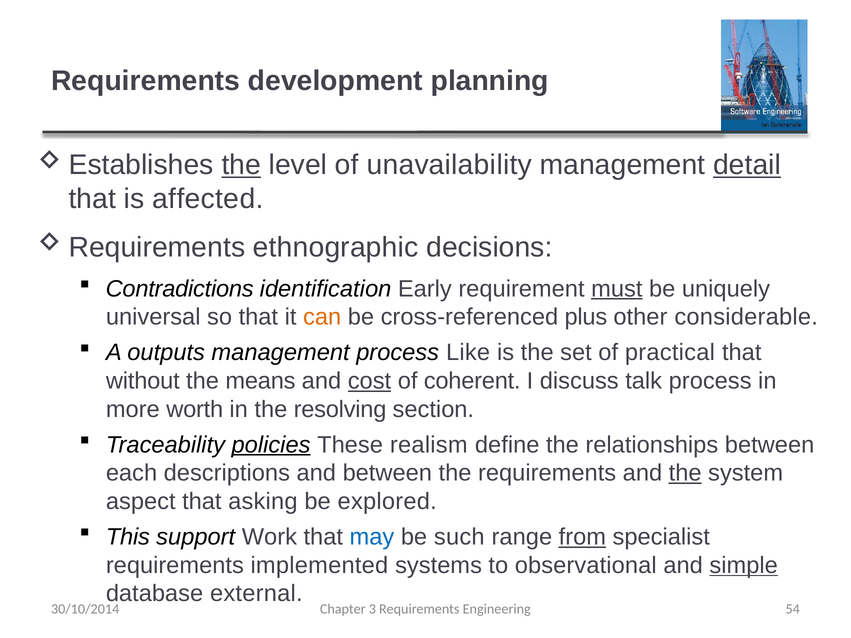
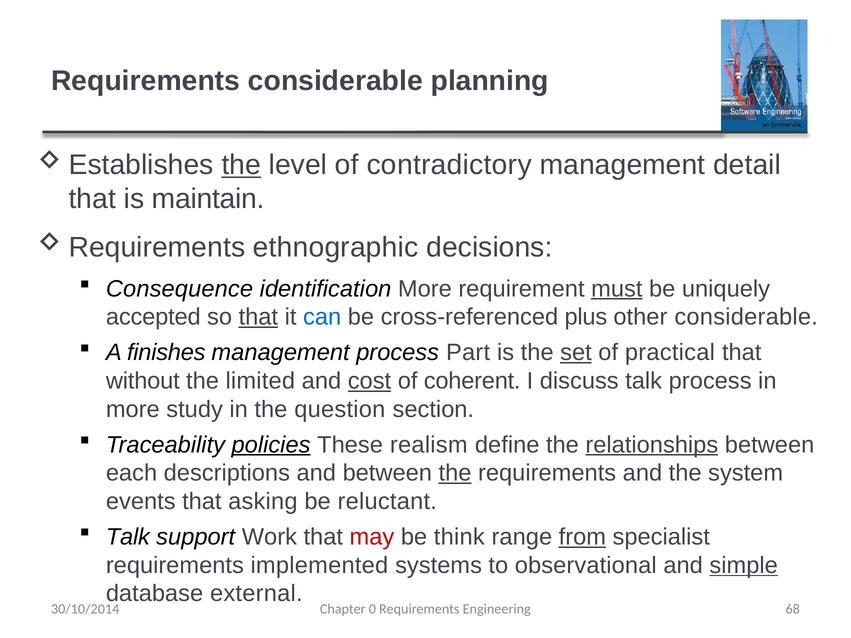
Requirements development: development -> considerable
unavailability: unavailability -> contradictory
detail underline: present -> none
affected: affected -> maintain
Contradictions: Contradictions -> Consequence
identification Early: Early -> More
universal: universal -> accepted
that at (258, 317) underline: none -> present
can colour: orange -> blue
outputs: outputs -> finishes
Like: Like -> Part
set underline: none -> present
means: means -> limited
worth: worth -> study
resolving: resolving -> question
relationships underline: none -> present
the at (455, 473) underline: none -> present
the at (685, 473) underline: present -> none
aspect: aspect -> events
explored: explored -> reluctant
This at (128, 537): This -> Talk
may colour: blue -> red
such: such -> think
3: 3 -> 0
54: 54 -> 68
